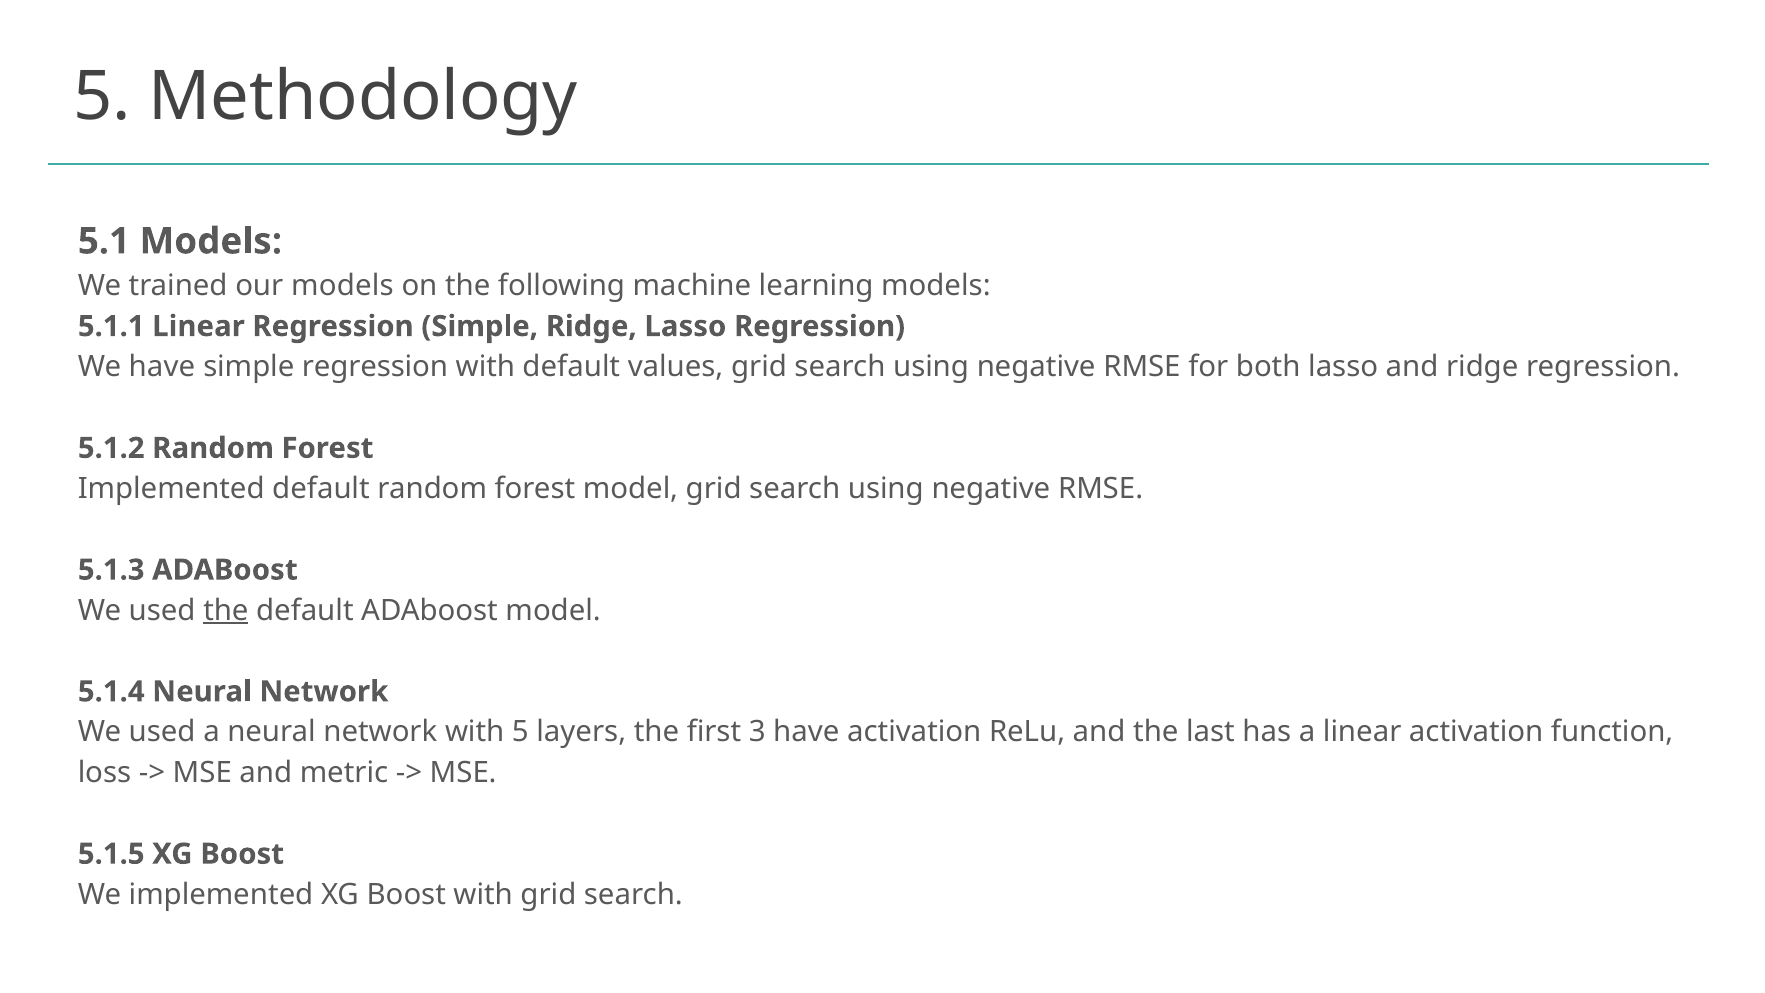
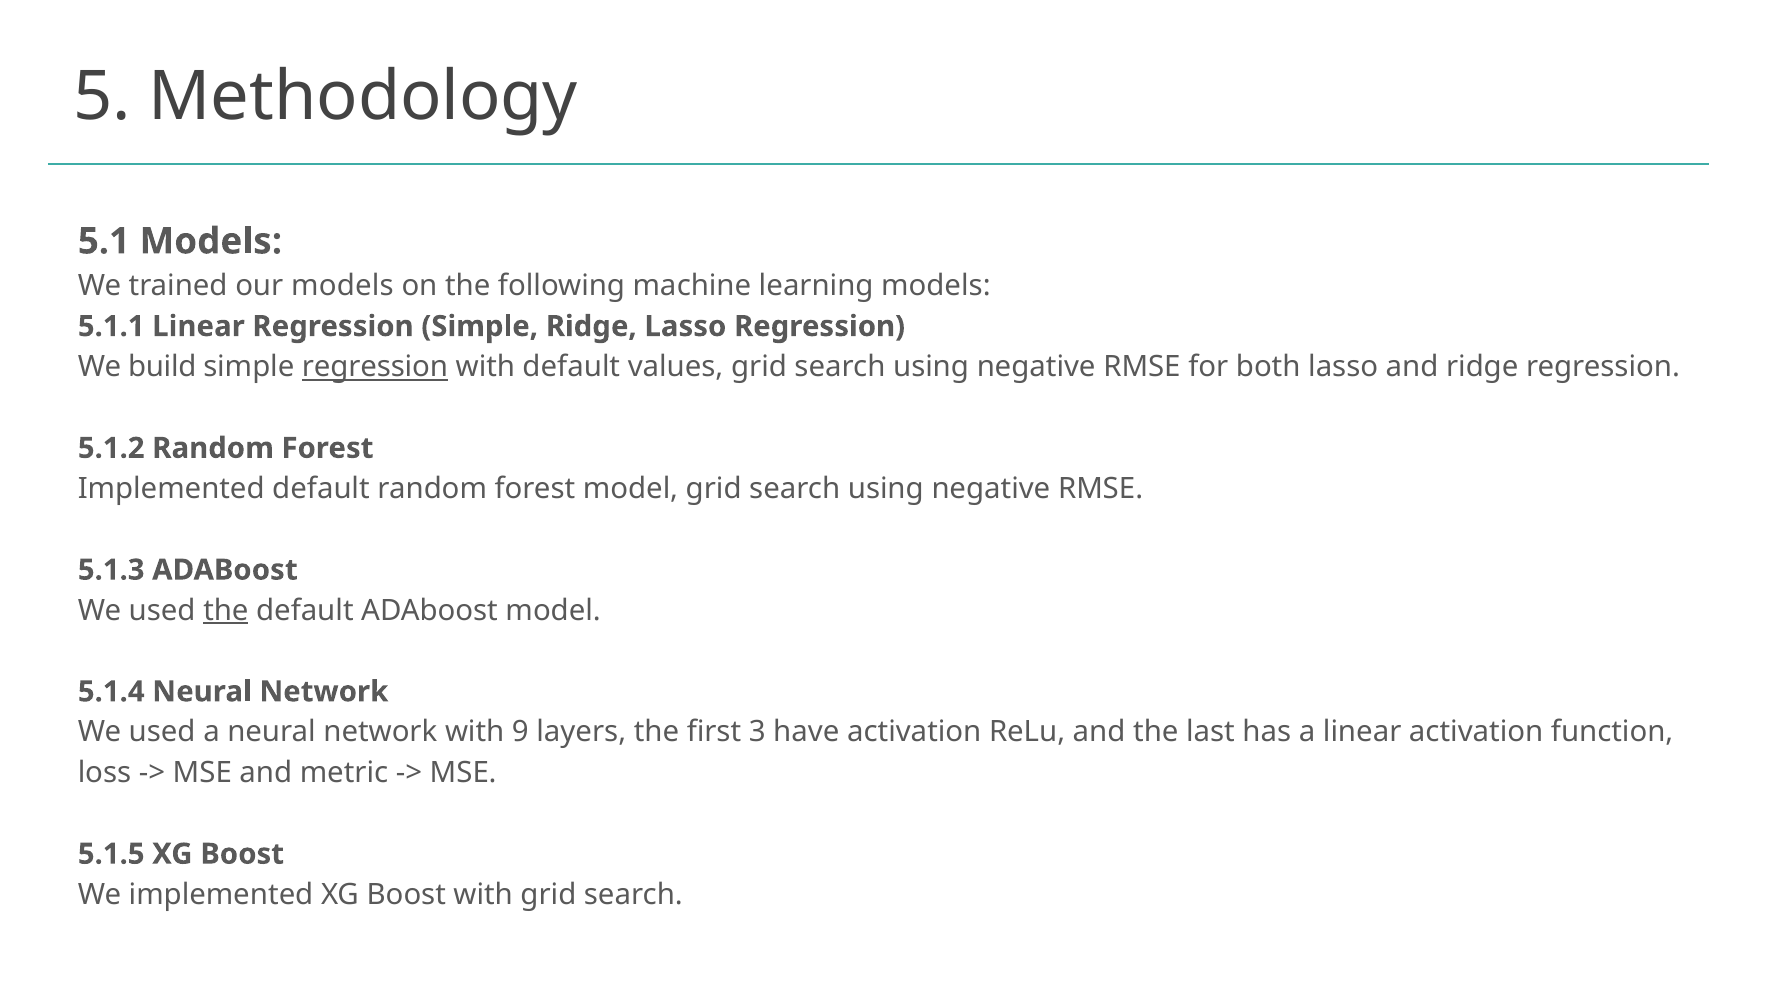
We have: have -> build
regression at (375, 367) underline: none -> present
with 5: 5 -> 9
